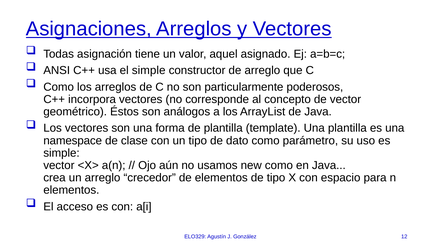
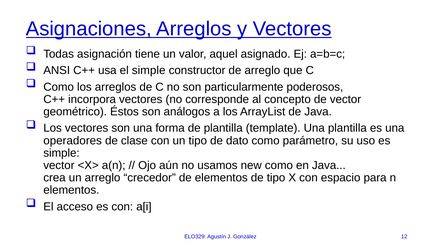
namespace: namespace -> operadores
